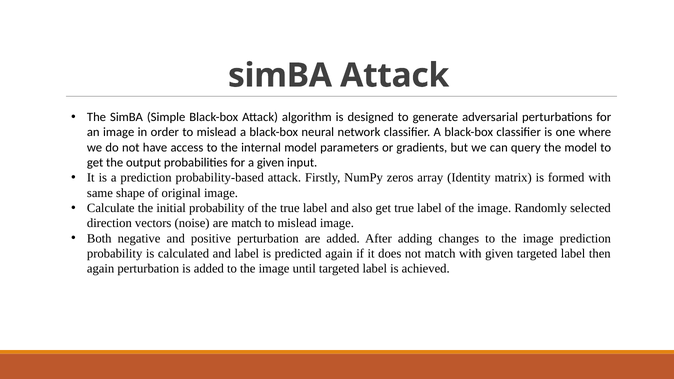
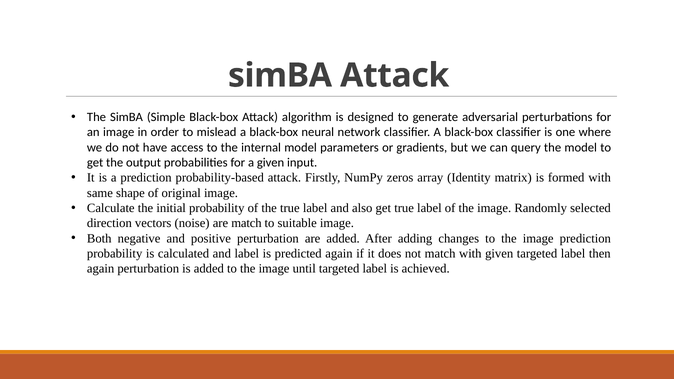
mislead at (297, 223): mislead -> suitable
